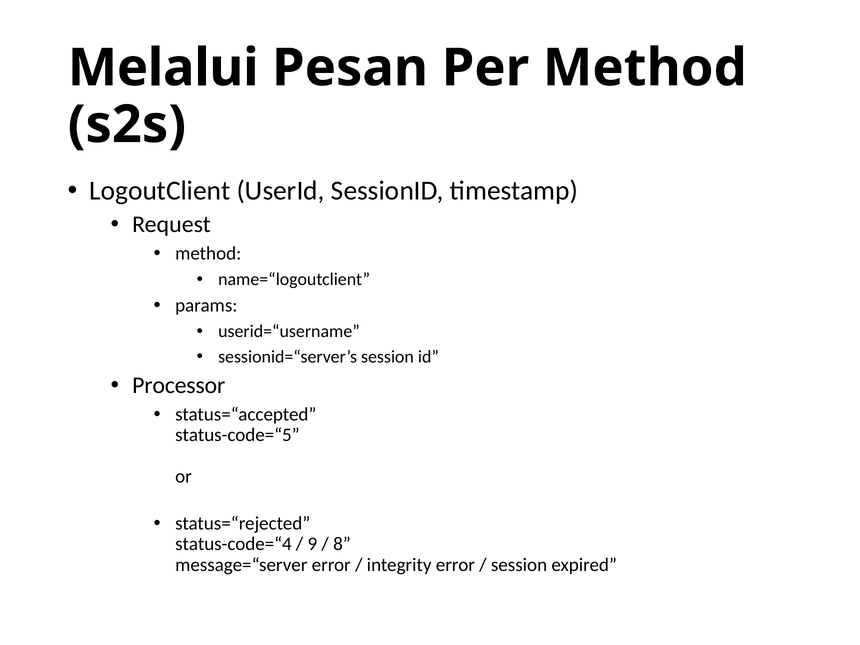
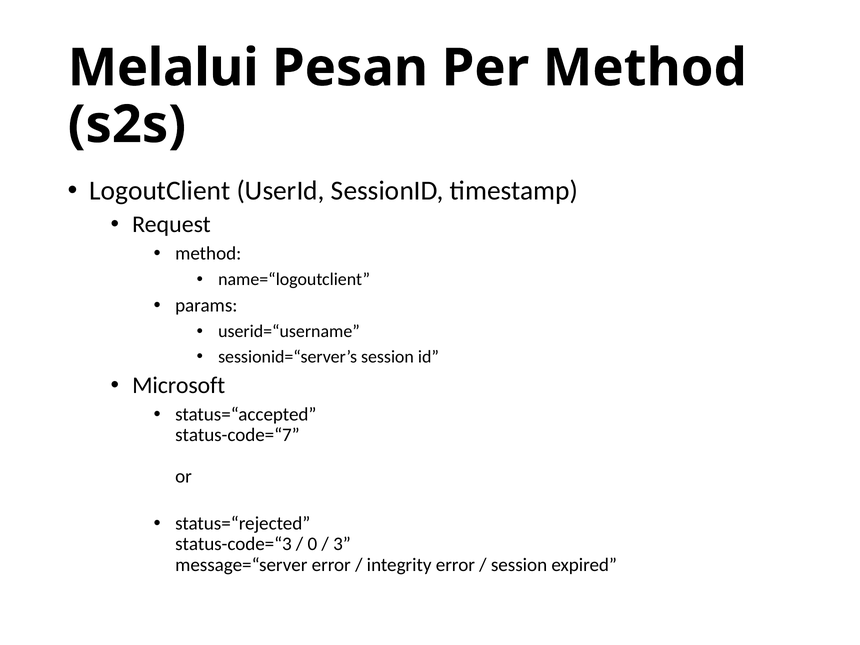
Processor: Processor -> Microsoft
status-code=“5: status-code=“5 -> status-code=“7
status-code=“4: status-code=“4 -> status-code=“3
9: 9 -> 0
8: 8 -> 3
